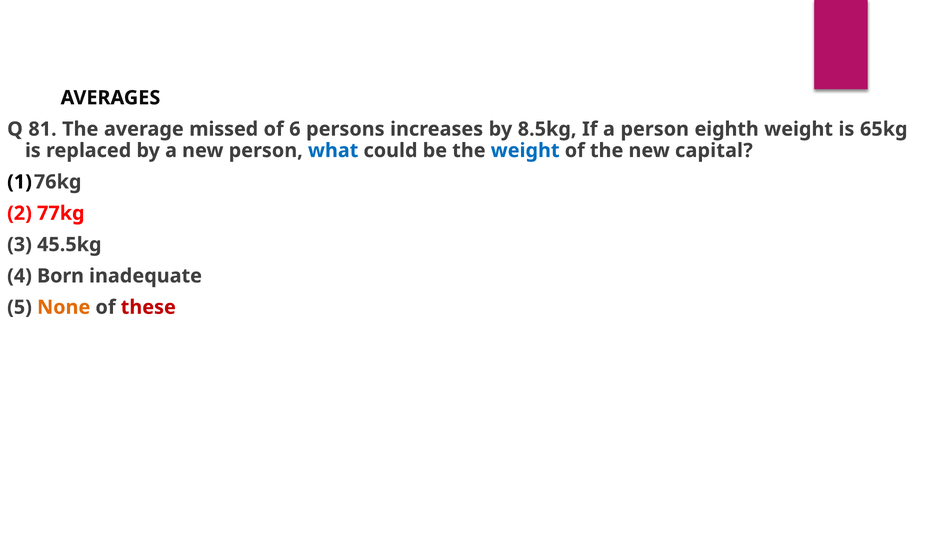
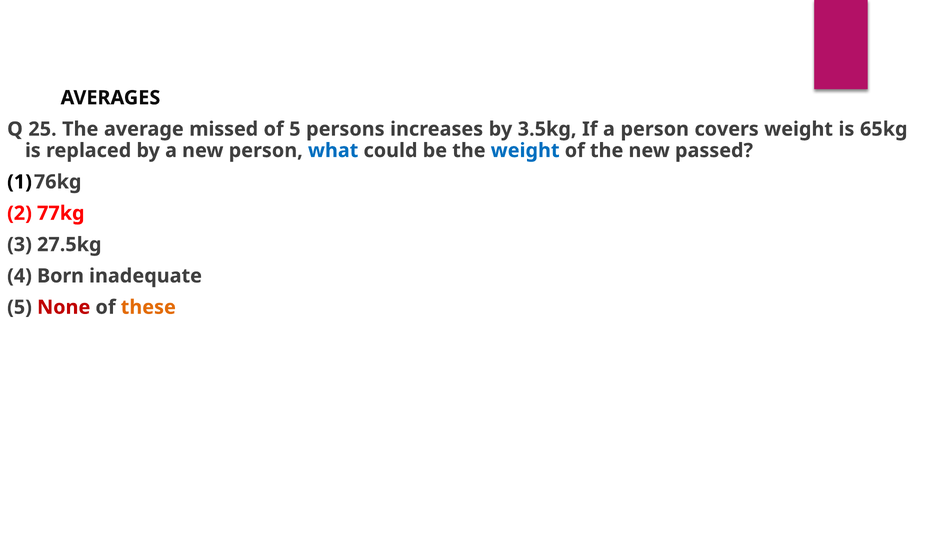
81: 81 -> 25
of 6: 6 -> 5
8.5kg: 8.5kg -> 3.5kg
eighth: eighth -> covers
capital: capital -> passed
45.5kg: 45.5kg -> 27.5kg
None colour: orange -> red
these colour: red -> orange
